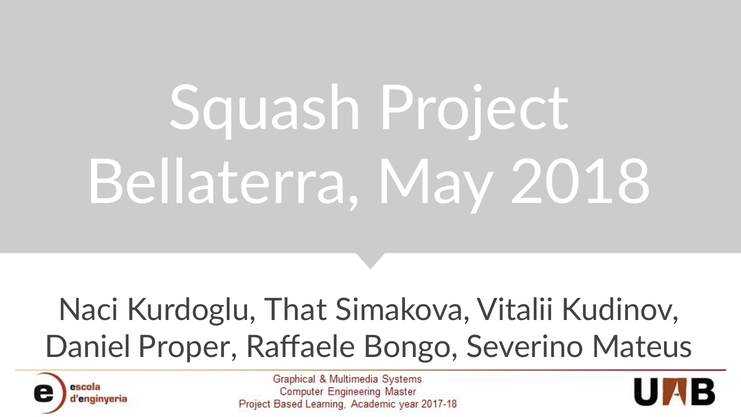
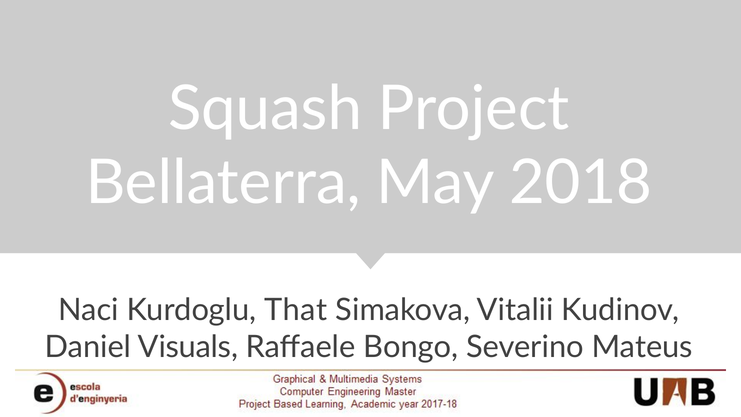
Proper: Proper -> Visuals
